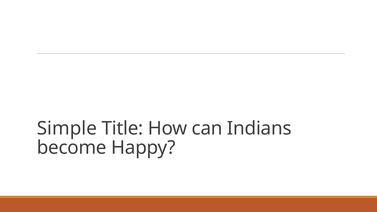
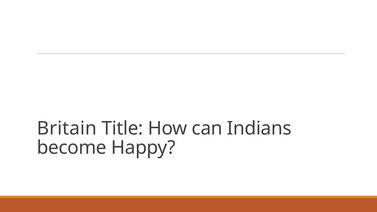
Simple: Simple -> Britain
